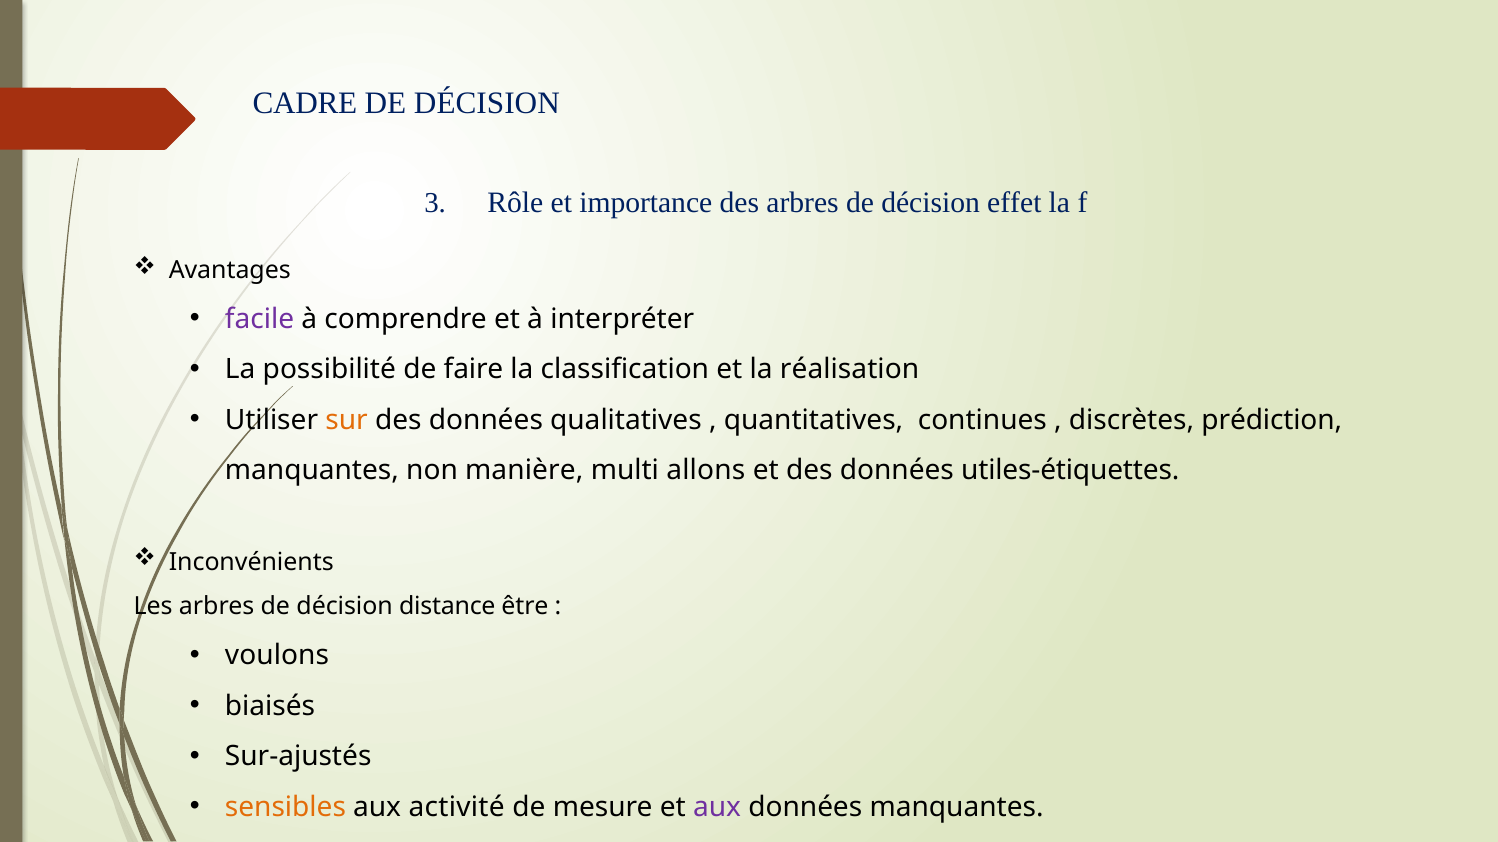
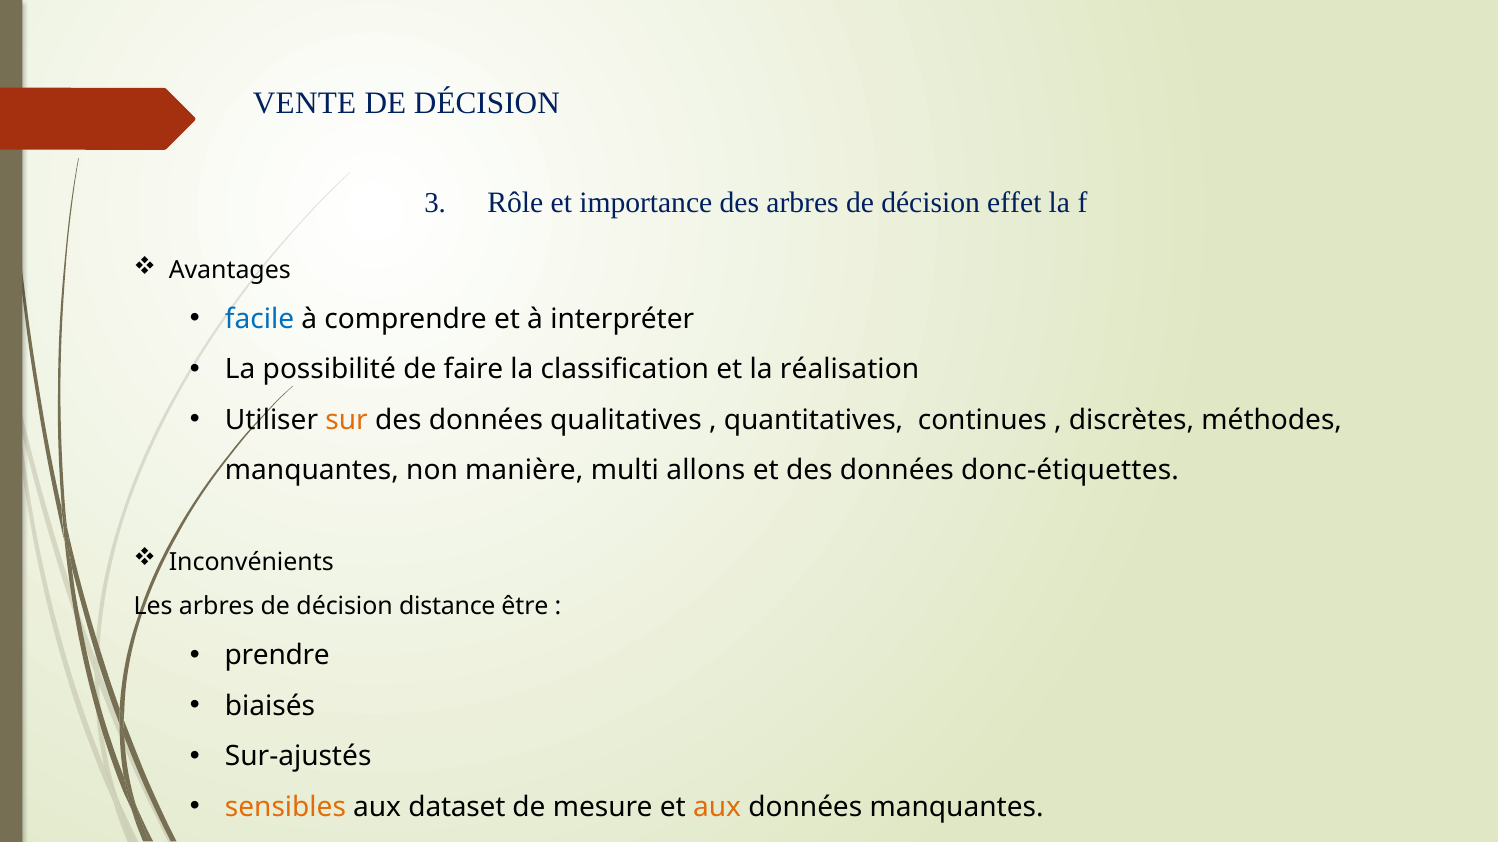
CADRE: CADRE -> VENTE
facile colour: purple -> blue
prédiction: prédiction -> méthodes
utiles-étiquettes: utiles-étiquettes -> donc-étiquettes
voulons: voulons -> prendre
activité: activité -> dataset
aux at (717, 808) colour: purple -> orange
